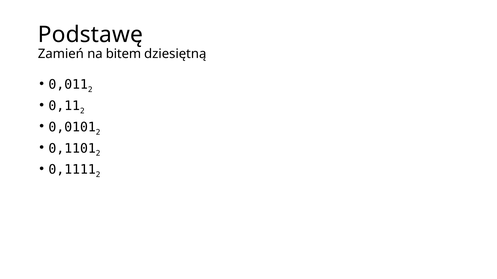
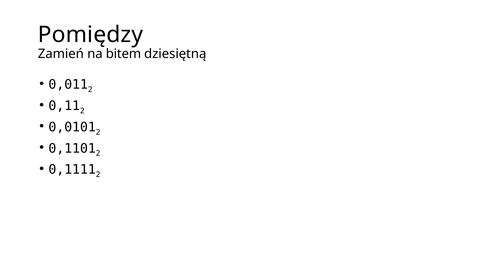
Podstawę: Podstawę -> Pomiędzy
